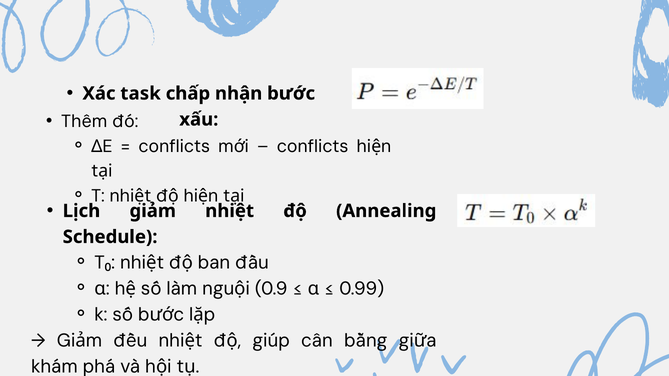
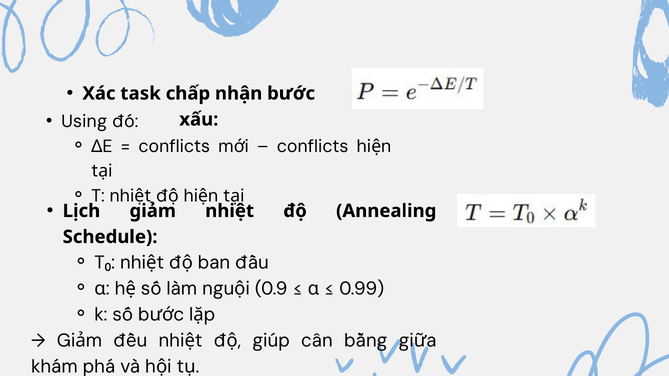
Thêm: Thêm -> Using
